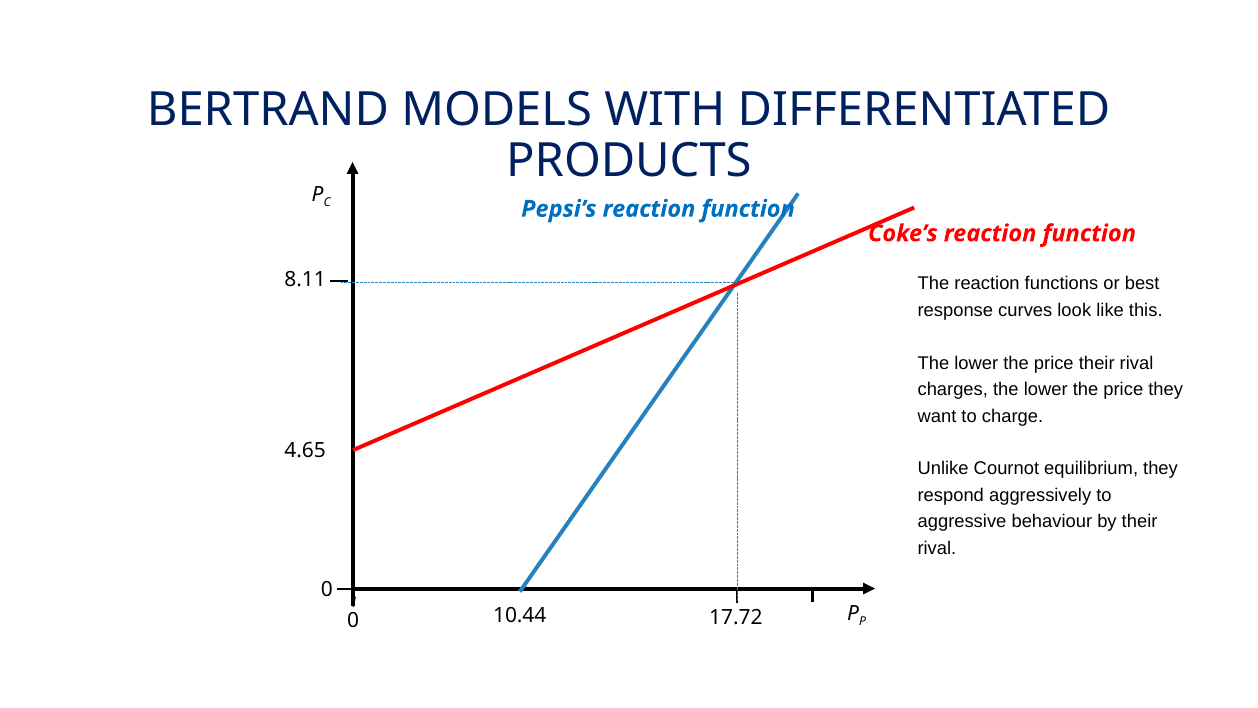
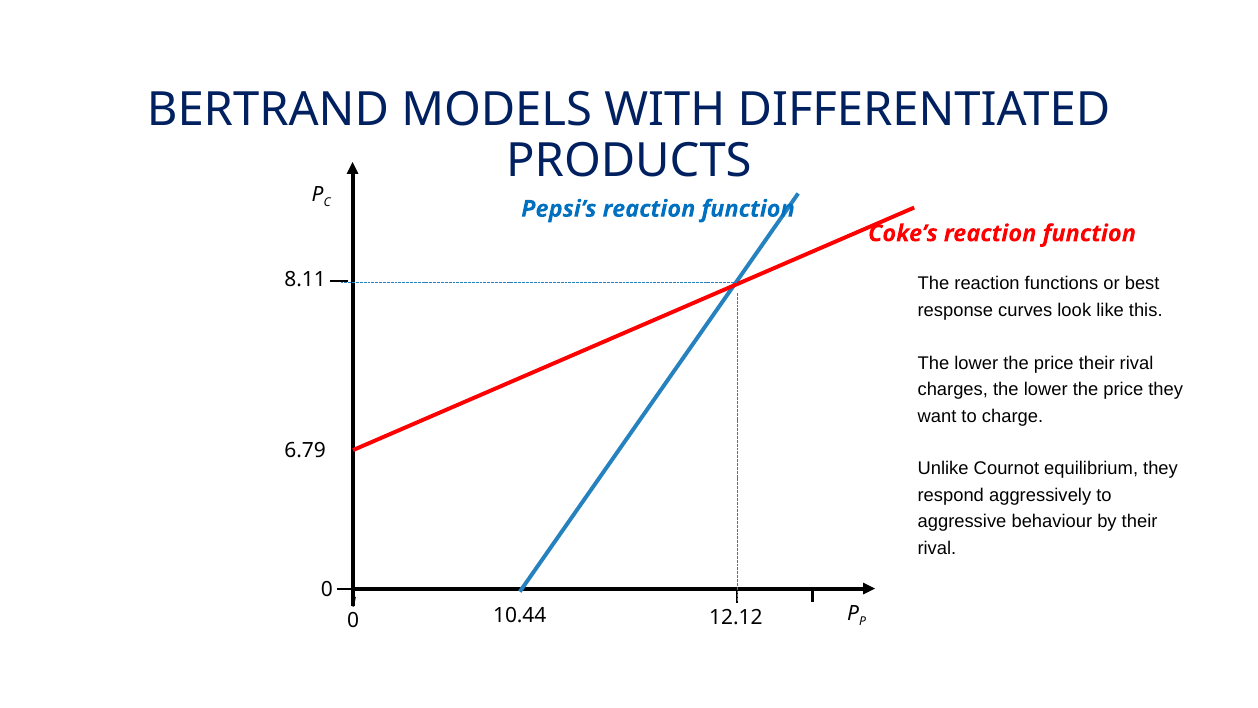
4.65: 4.65 -> 6.79
17.72: 17.72 -> 12.12
